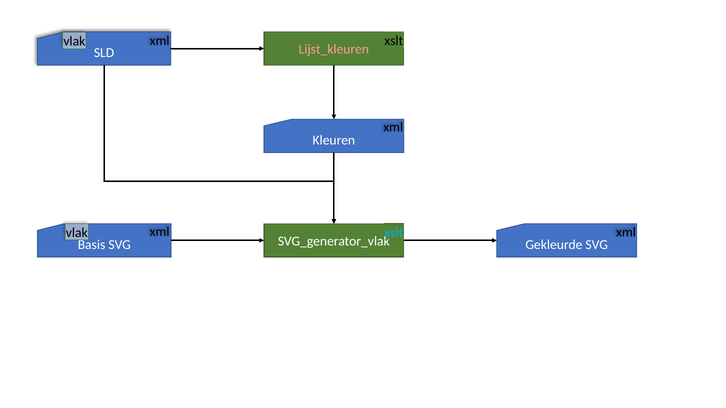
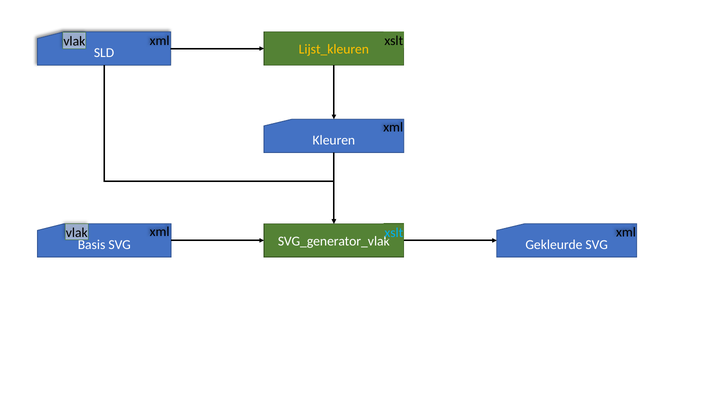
Lijst_kleuren colour: pink -> yellow
